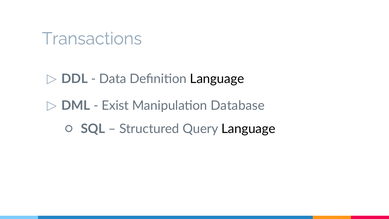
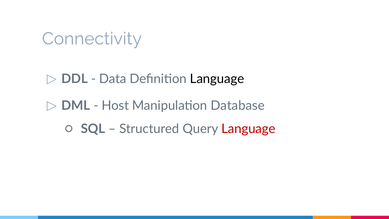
Transactions: Transactions -> Connectivity
Exist: Exist -> Host
Language at (248, 129) colour: black -> red
